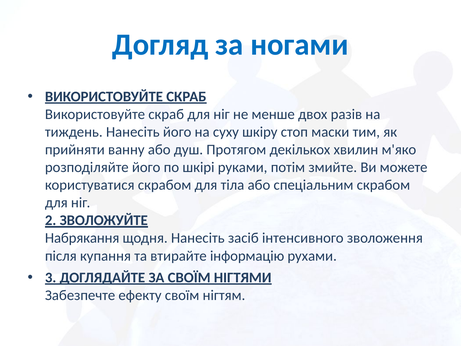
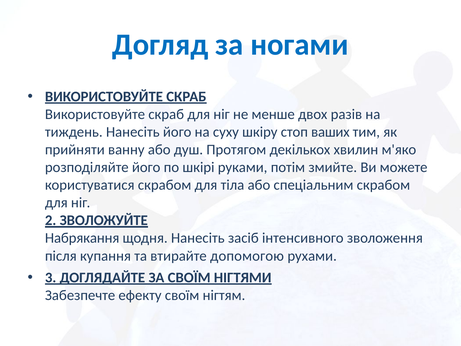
маски: маски -> ваших
інформацію: інформацію -> допомогою
